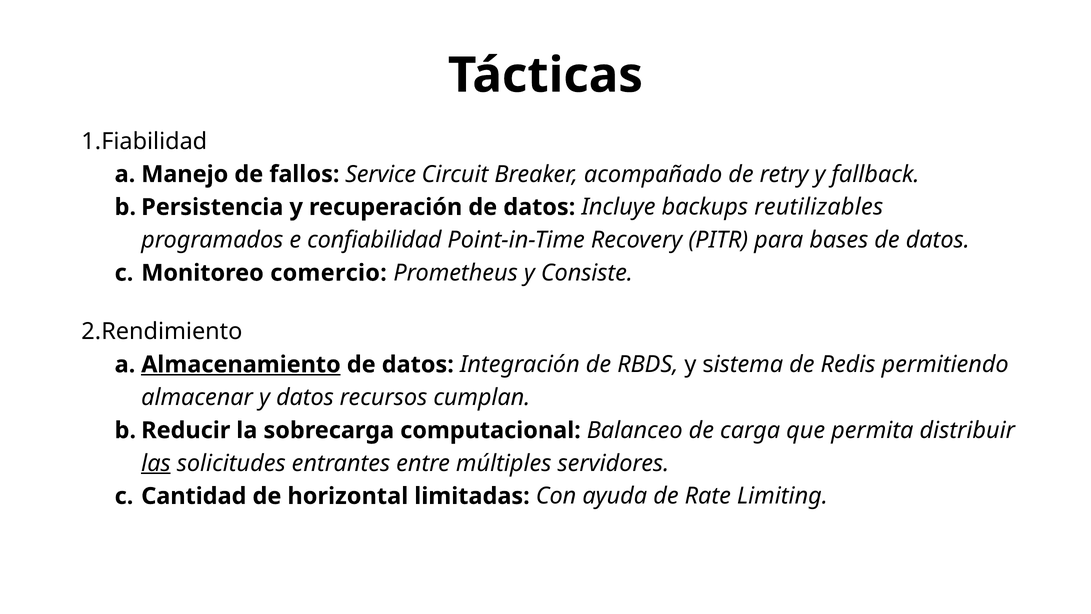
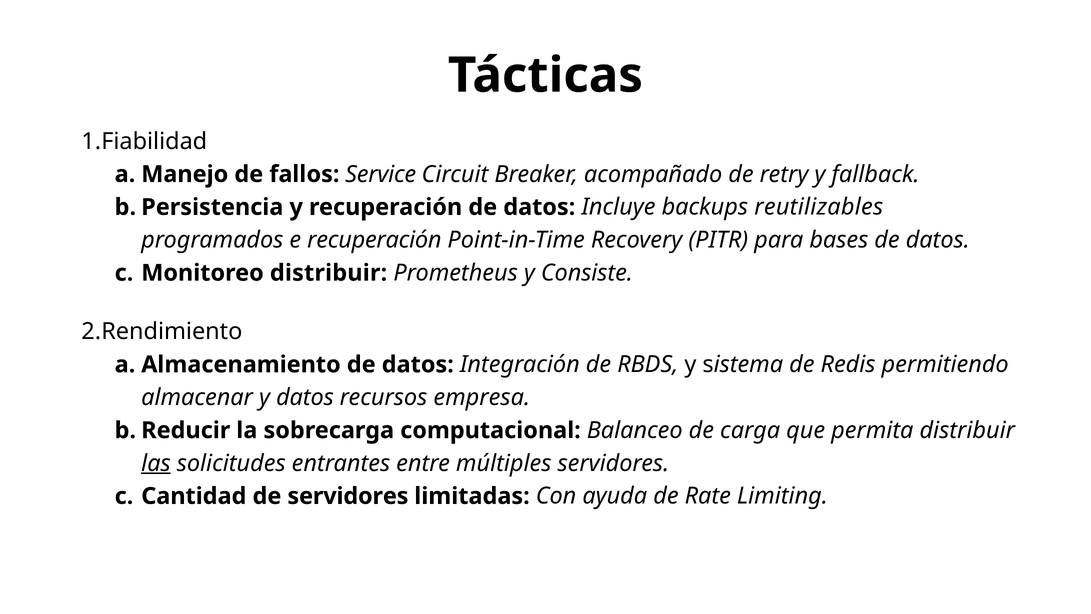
e confiabilidad: confiabilidad -> recuperación
Monitoreo comercio: comercio -> distribuir
Almacenamiento underline: present -> none
cumplan: cumplan -> empresa
de horizontal: horizontal -> servidores
